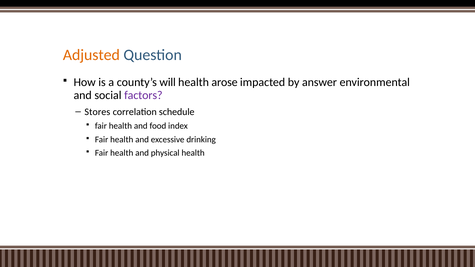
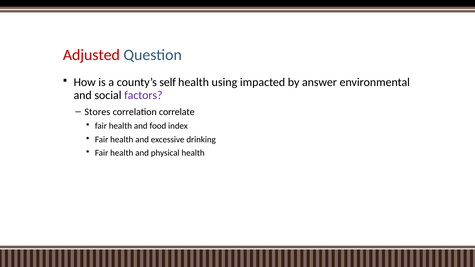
Adjusted colour: orange -> red
will: will -> self
arose: arose -> using
schedule: schedule -> correlate
